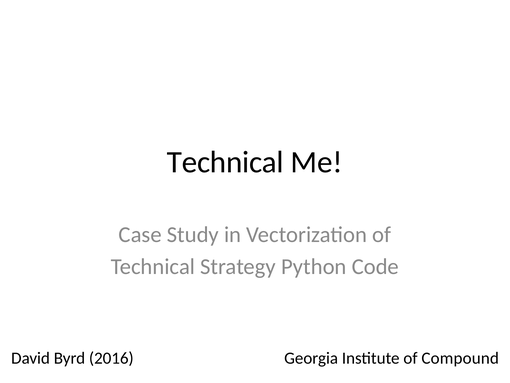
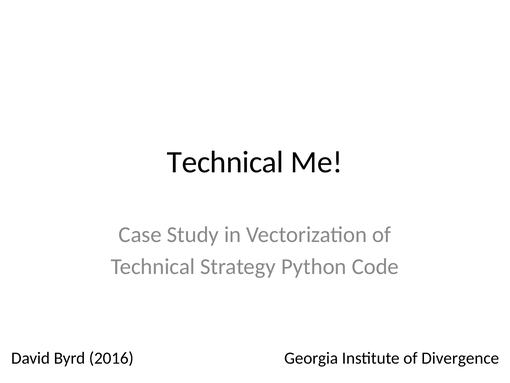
Compound: Compound -> Divergence
